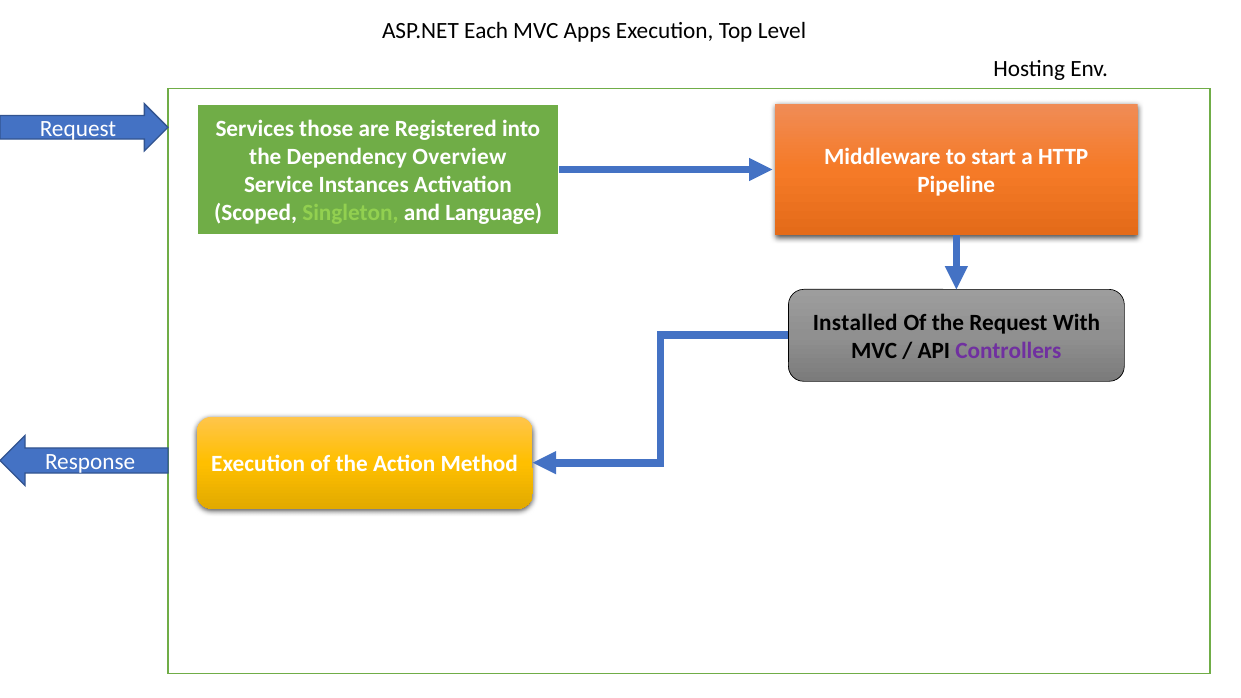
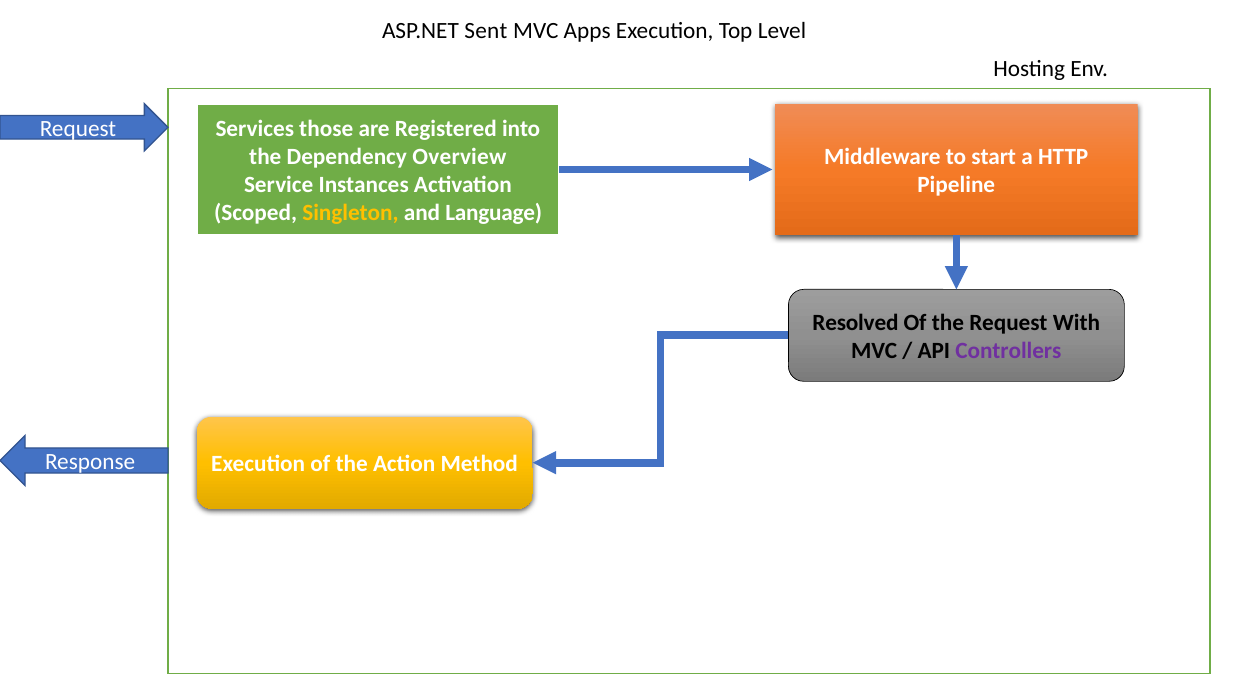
Each: Each -> Sent
Singleton colour: light green -> yellow
Installed: Installed -> Resolved
